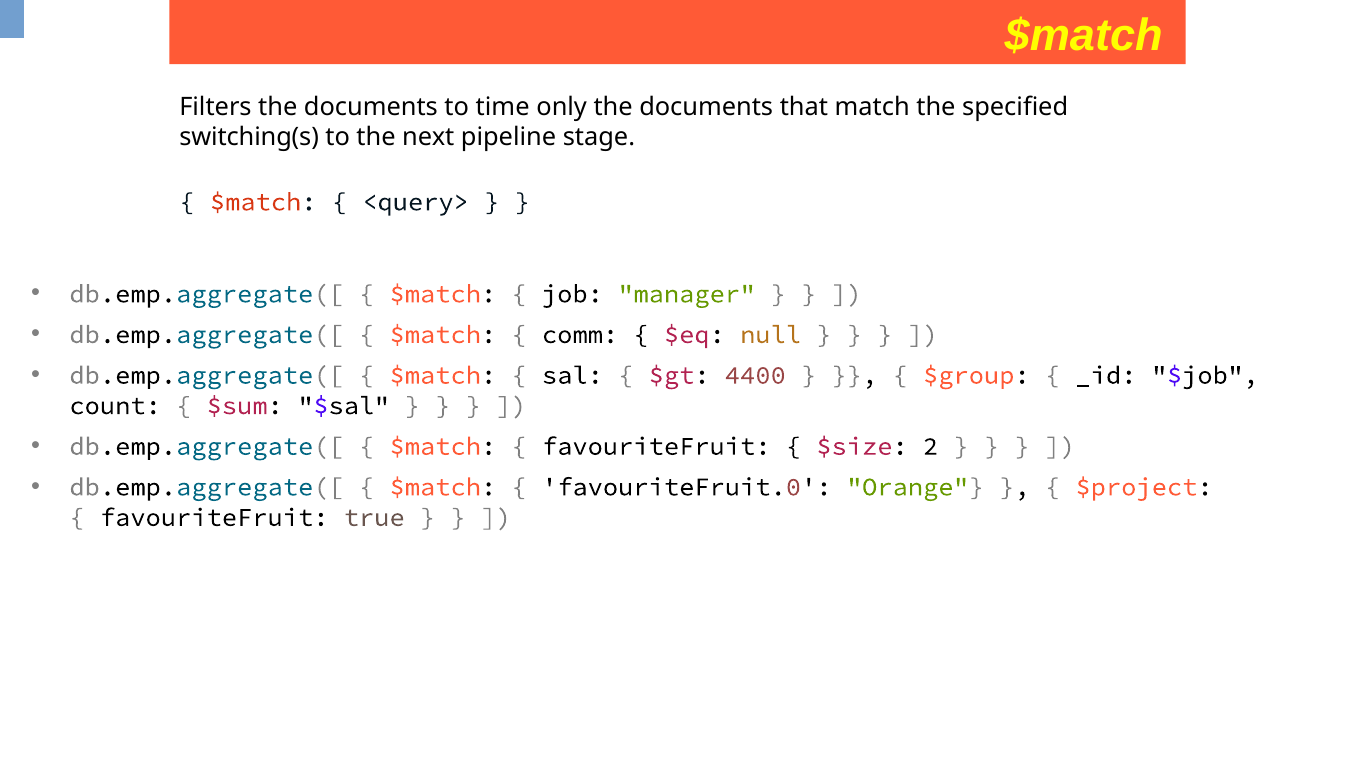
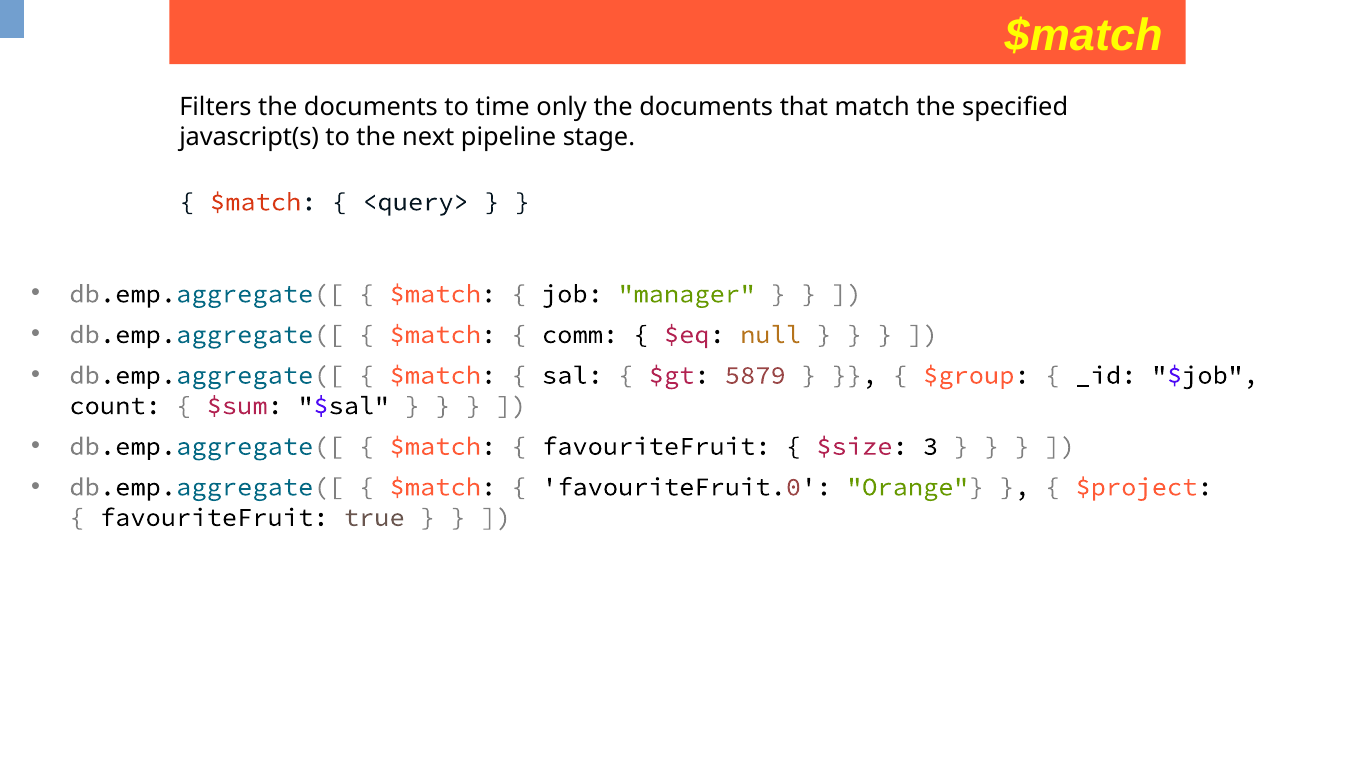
switching(s: switching(s -> javascript(s
4400: 4400 -> 5879
2: 2 -> 3
